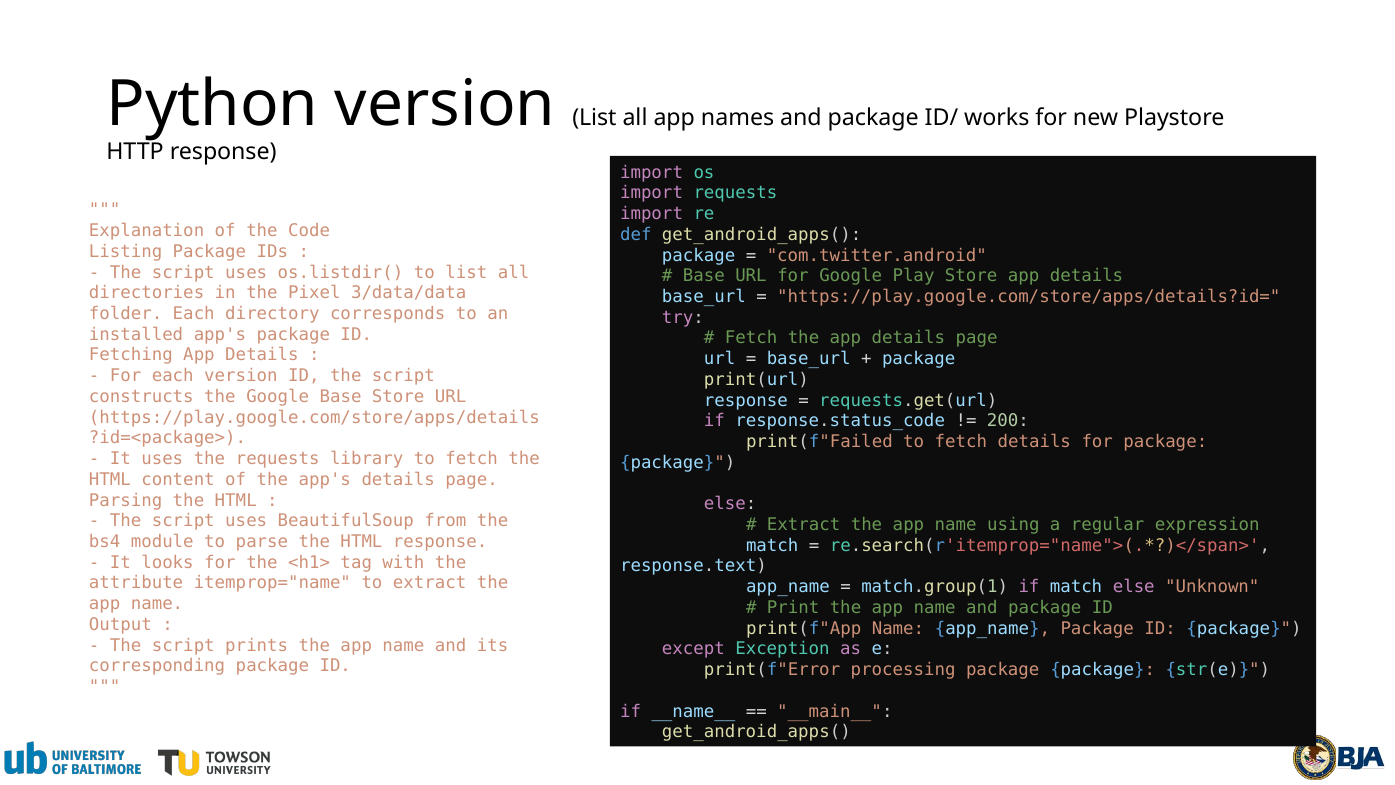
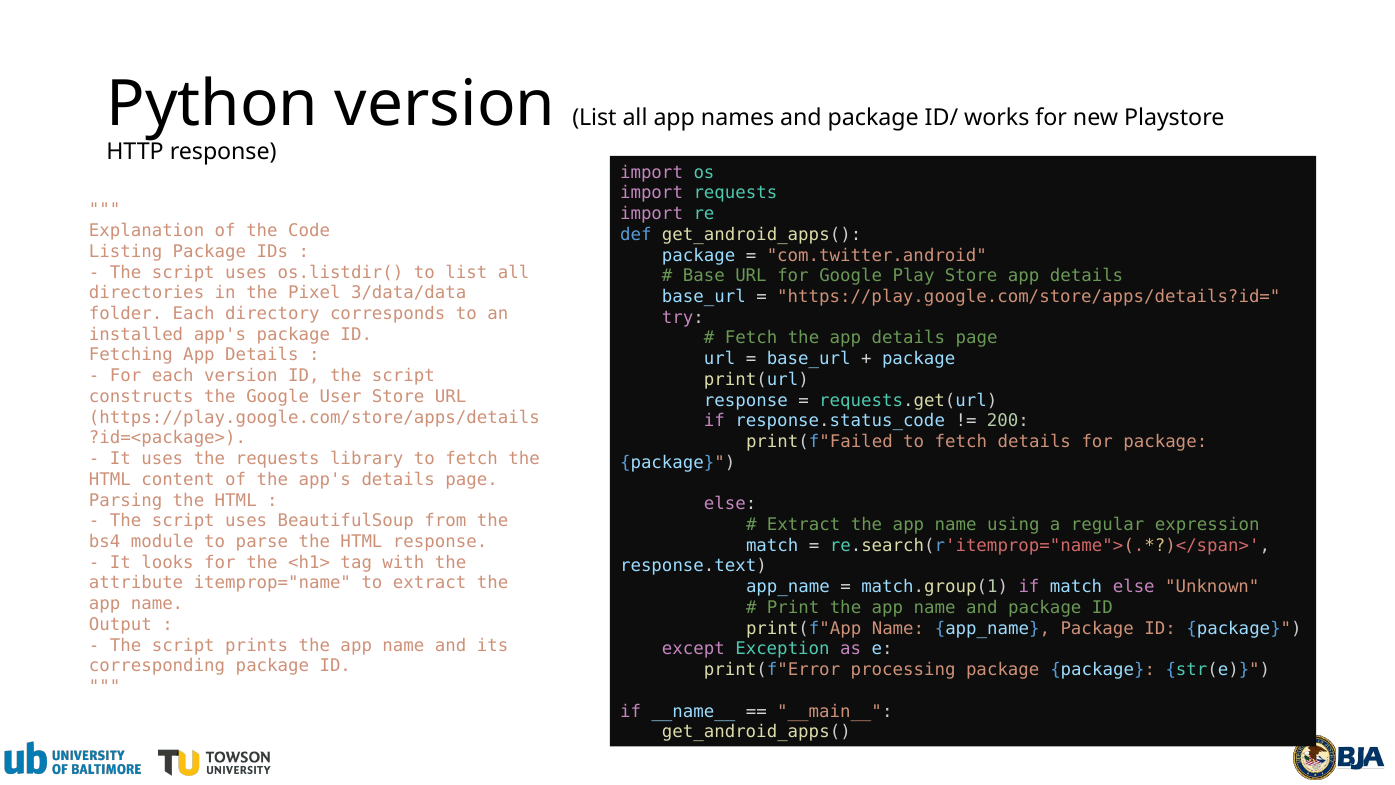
Google Base: Base -> User
